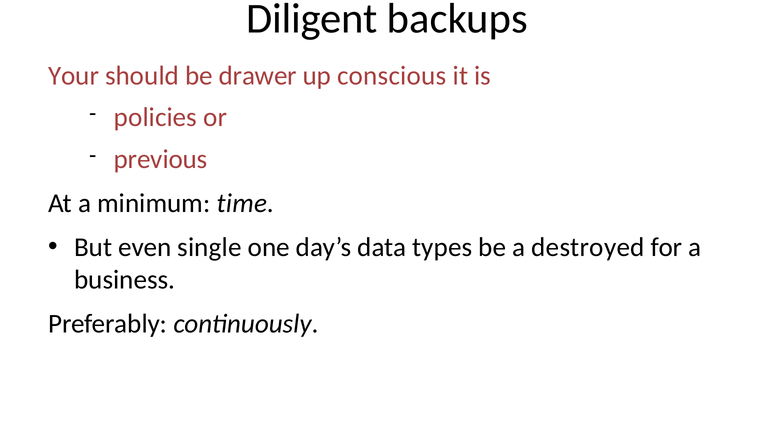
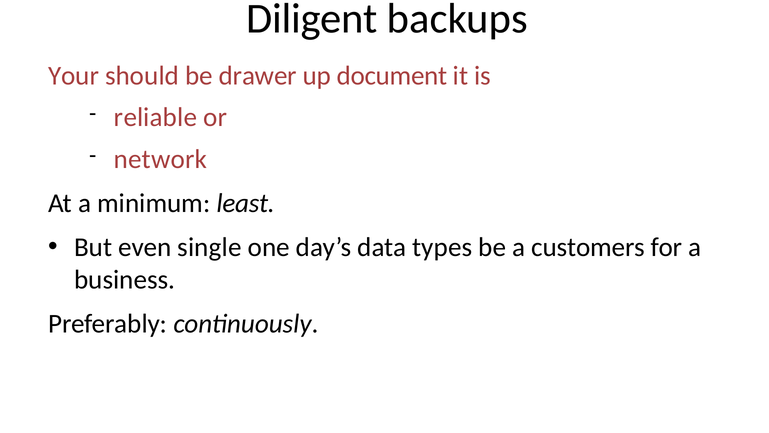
conscious: conscious -> document
policies: policies -> reliable
previous: previous -> network
time: time -> least
destroyed: destroyed -> customers
